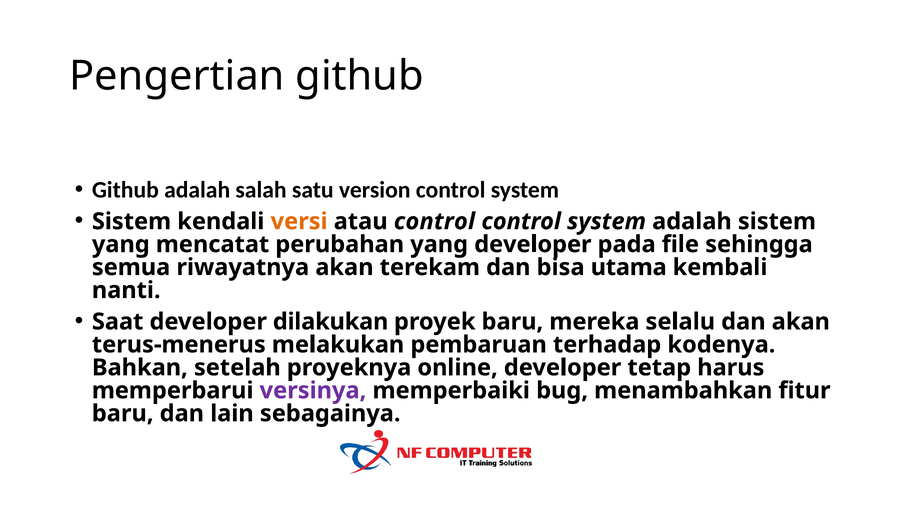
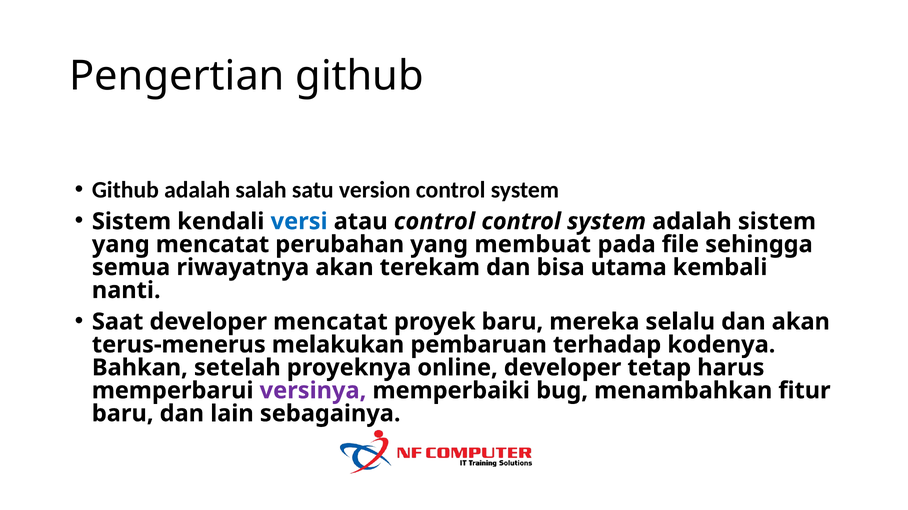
versi colour: orange -> blue
yang developer: developer -> membuat
developer dilakukan: dilakukan -> mencatat
